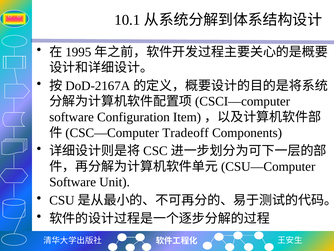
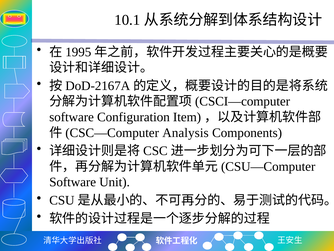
Tradeoff: Tradeoff -> Analysis
